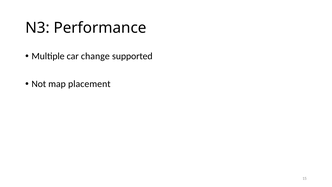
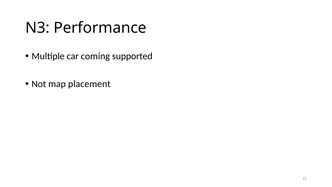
change: change -> coming
